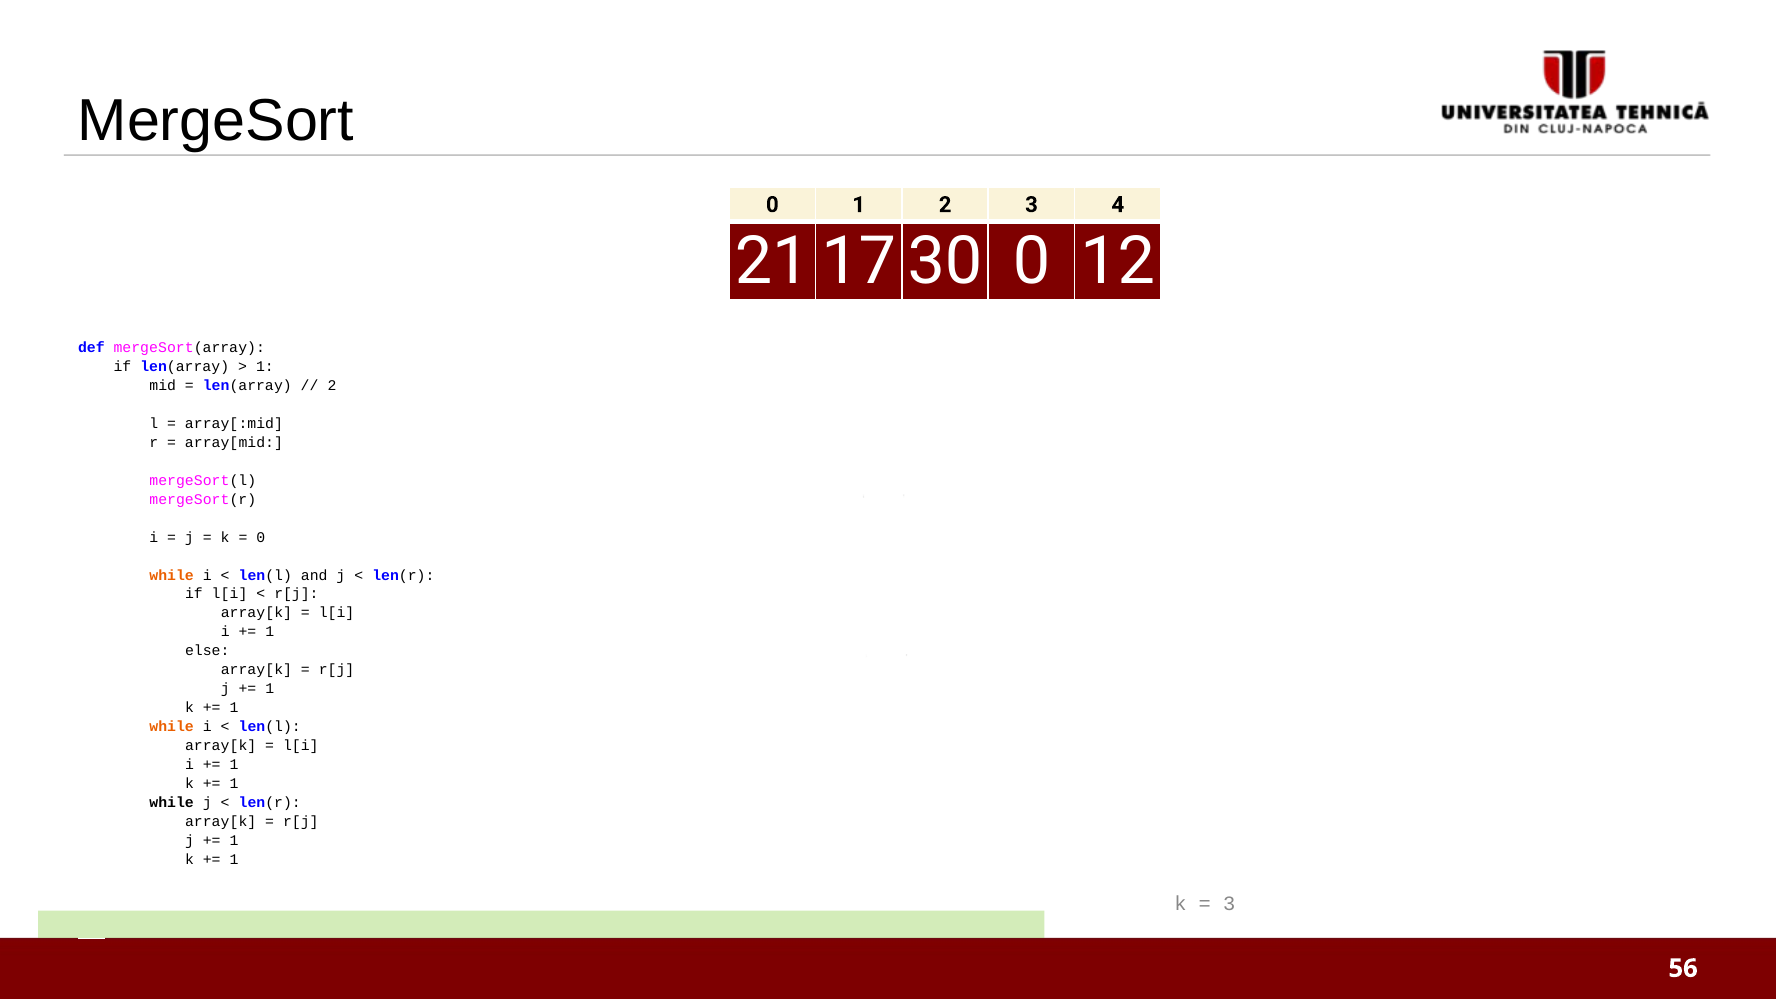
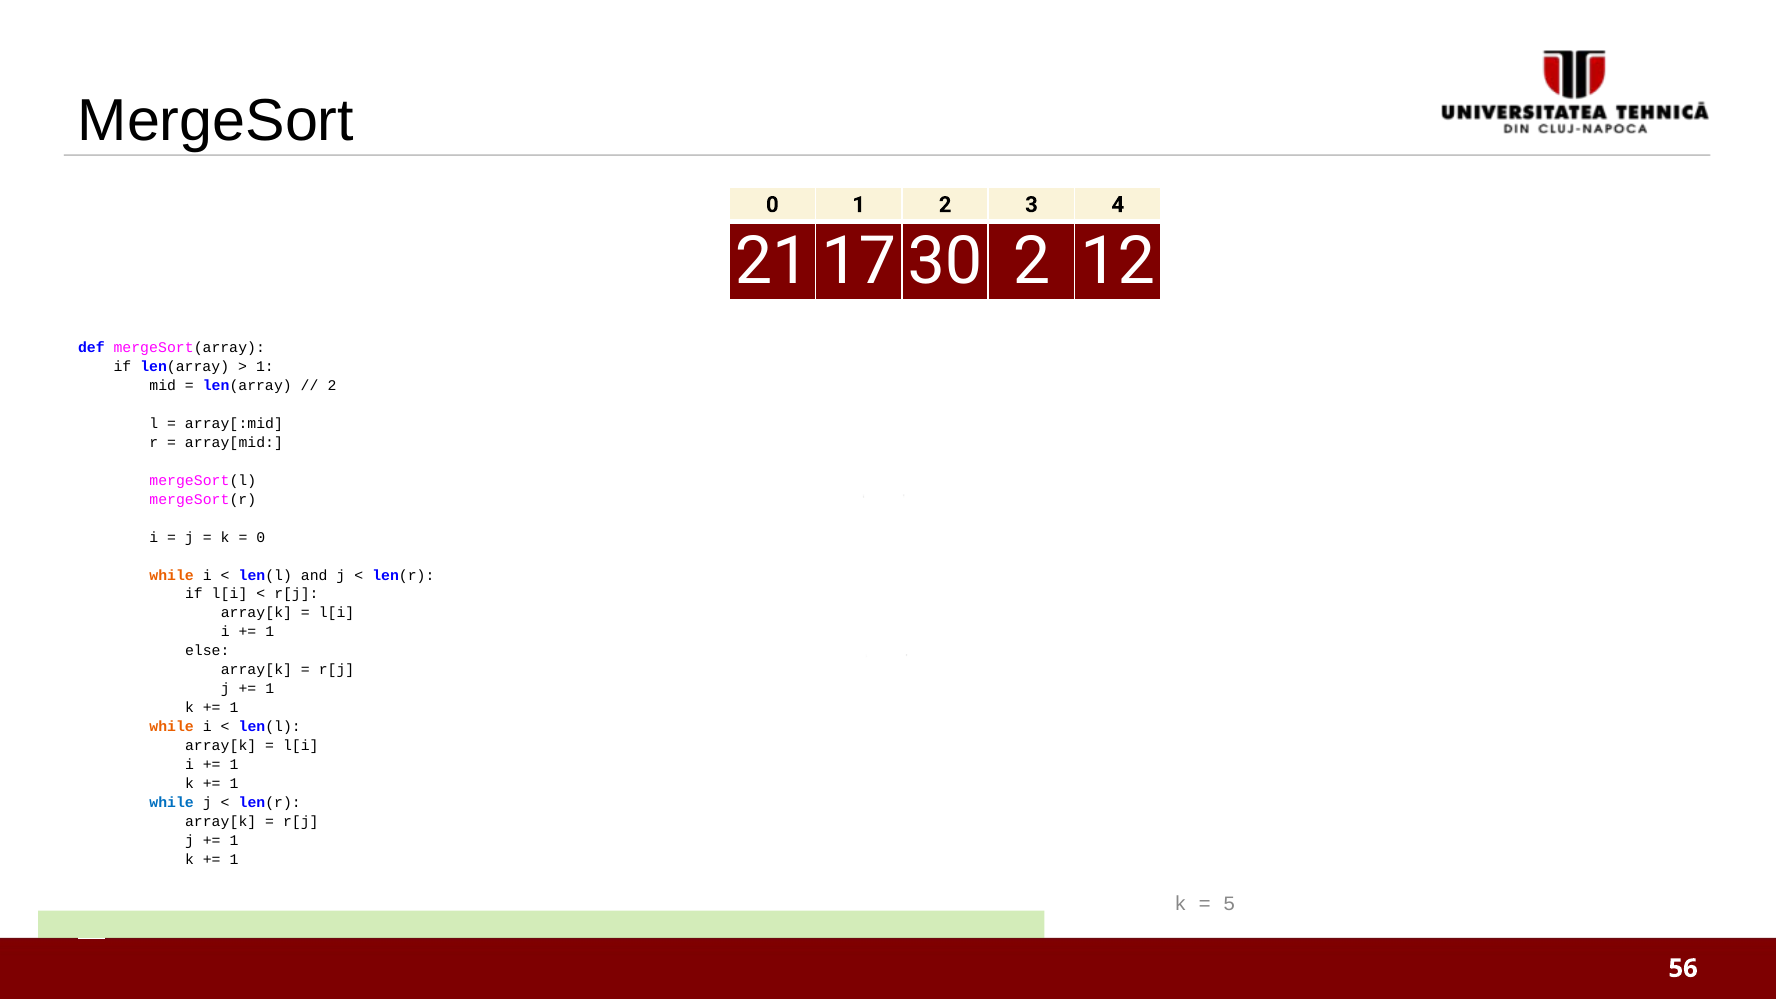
0 at (1031, 261): 0 -> 2
while at (172, 802) colour: black -> blue
3 at (1229, 904): 3 -> 5
